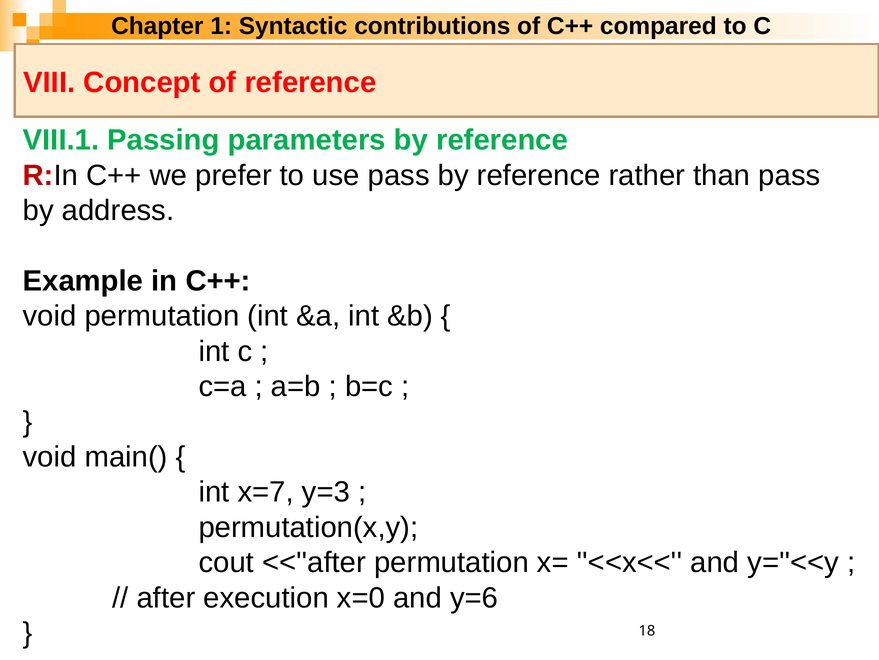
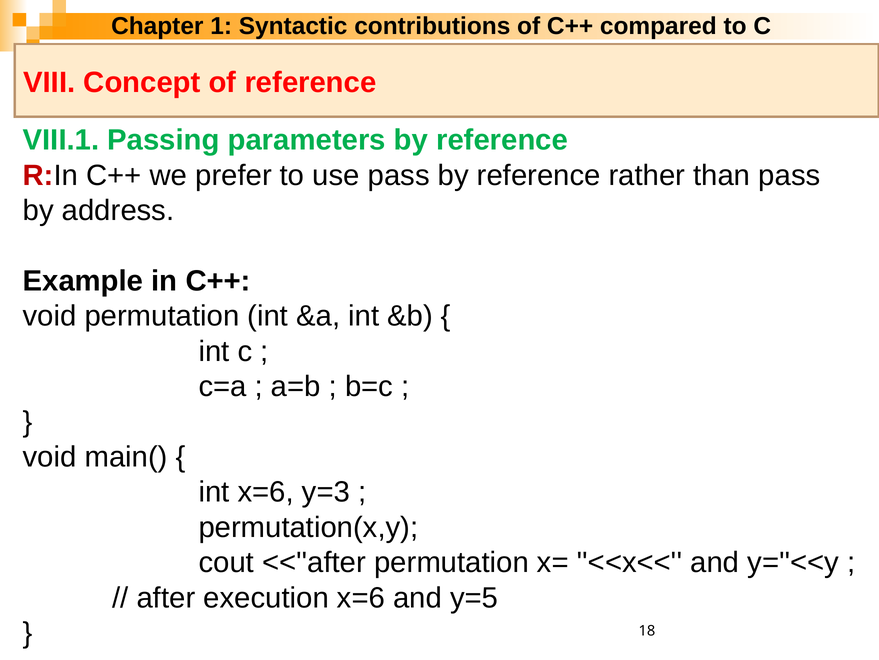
int x=7: x=7 -> x=6
execution x=0: x=0 -> x=6
y=6: y=6 -> y=5
